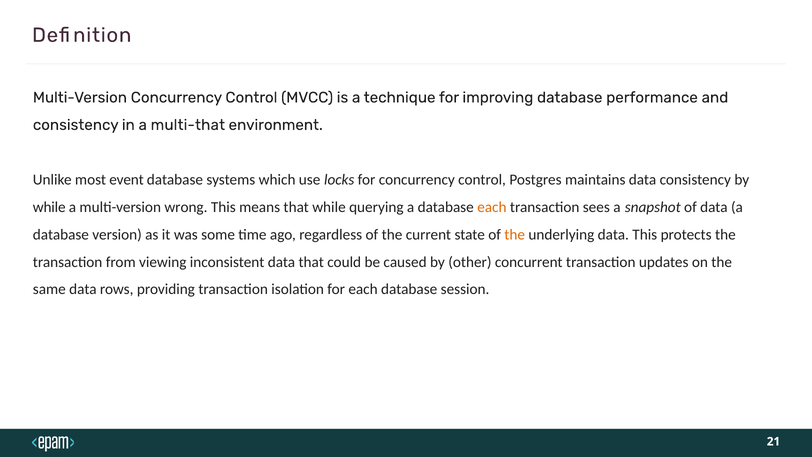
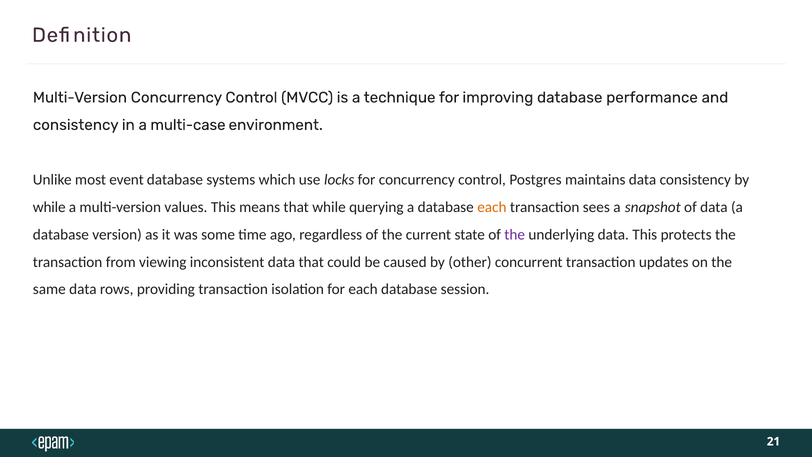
multi-that: multi-that -> multi-case
wrong: wrong -> values
the at (515, 234) colour: orange -> purple
